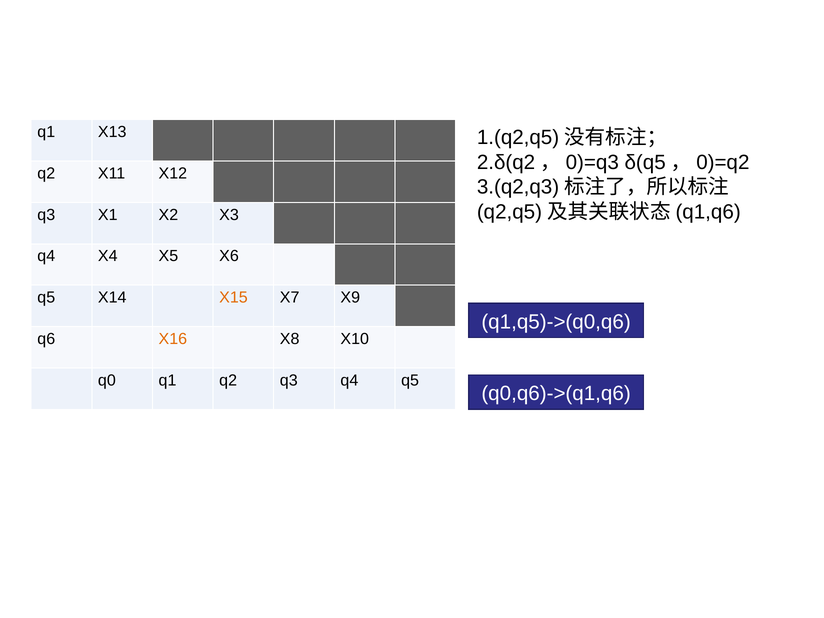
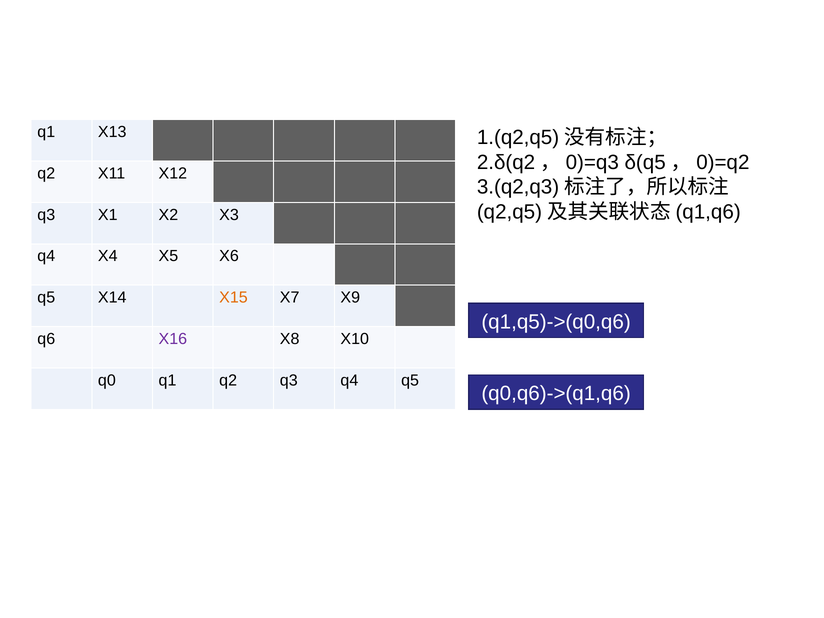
X16 colour: orange -> purple
